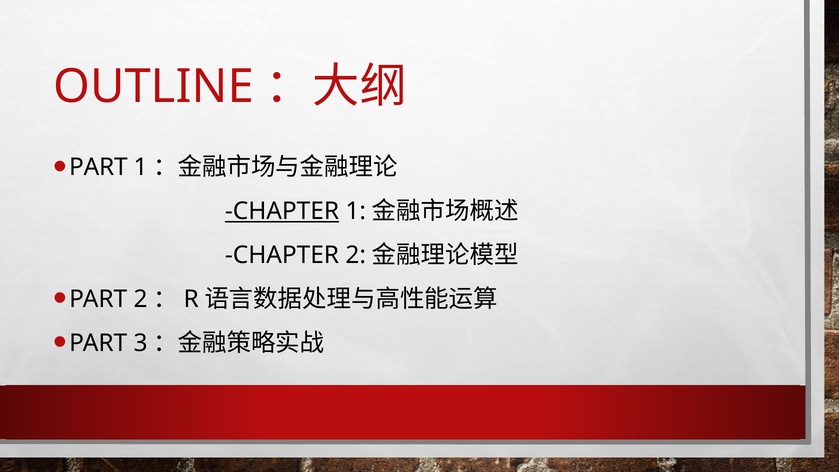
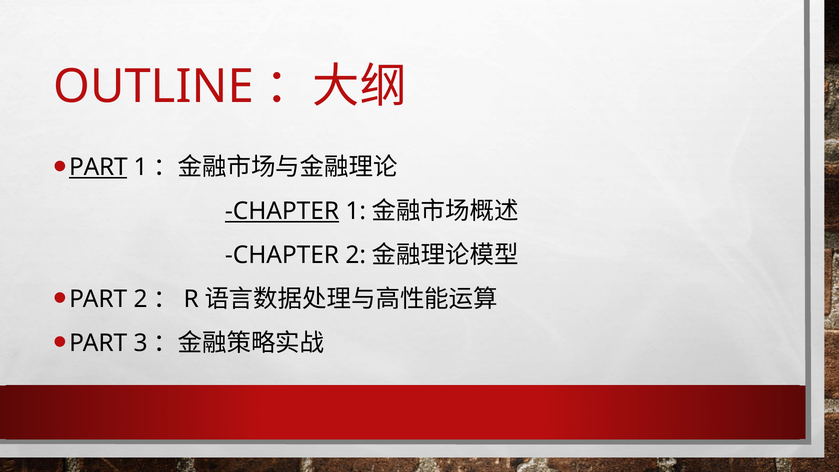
PART at (98, 167) underline: none -> present
